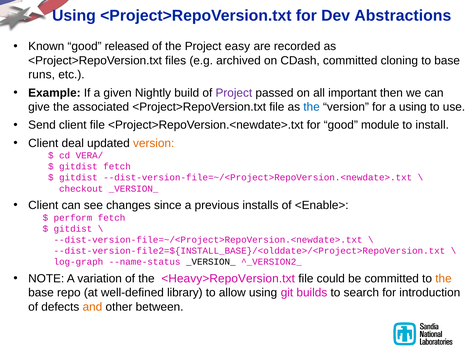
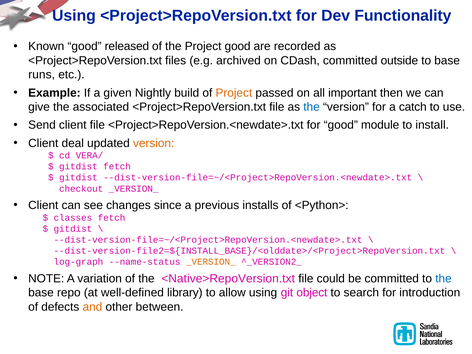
Abstractions: Abstractions -> Functionality
Project easy: easy -> good
cloning: cloning -> outside
Project at (234, 93) colour: purple -> orange
a using: using -> catch
<Enable>: <Enable> -> <Python>
perform: perform -> classes
_VERSION_ at (211, 262) colour: black -> orange
<Heavy>RepoVersion.txt: <Heavy>RepoVersion.txt -> <Native>RepoVersion.txt
the at (443, 279) colour: orange -> blue
builds: builds -> object
